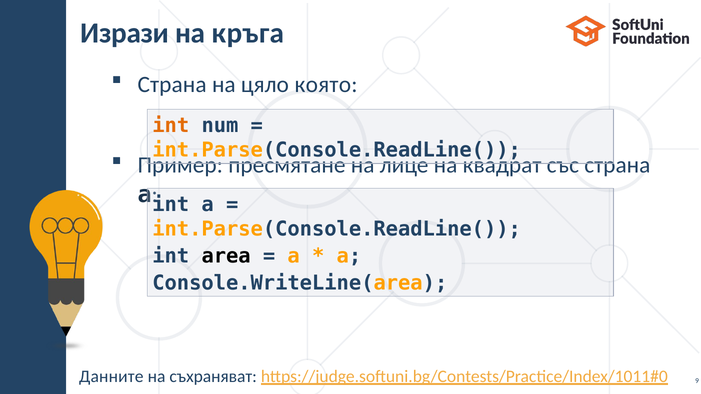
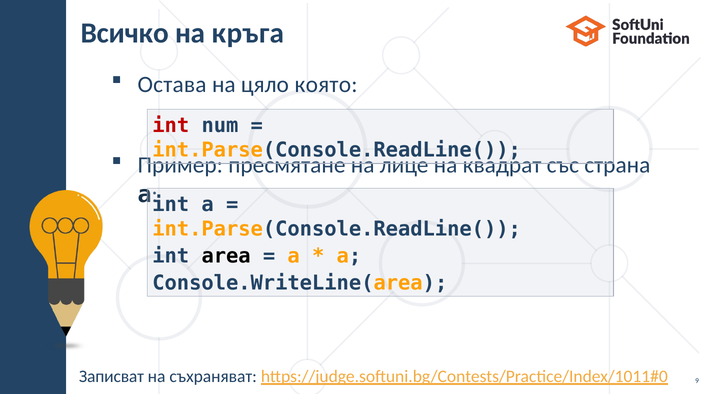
Изрази: Изрази -> Всичко
Страна at (172, 85): Страна -> Остава
int at (171, 126) colour: orange -> red
Данните: Данните -> Записват
